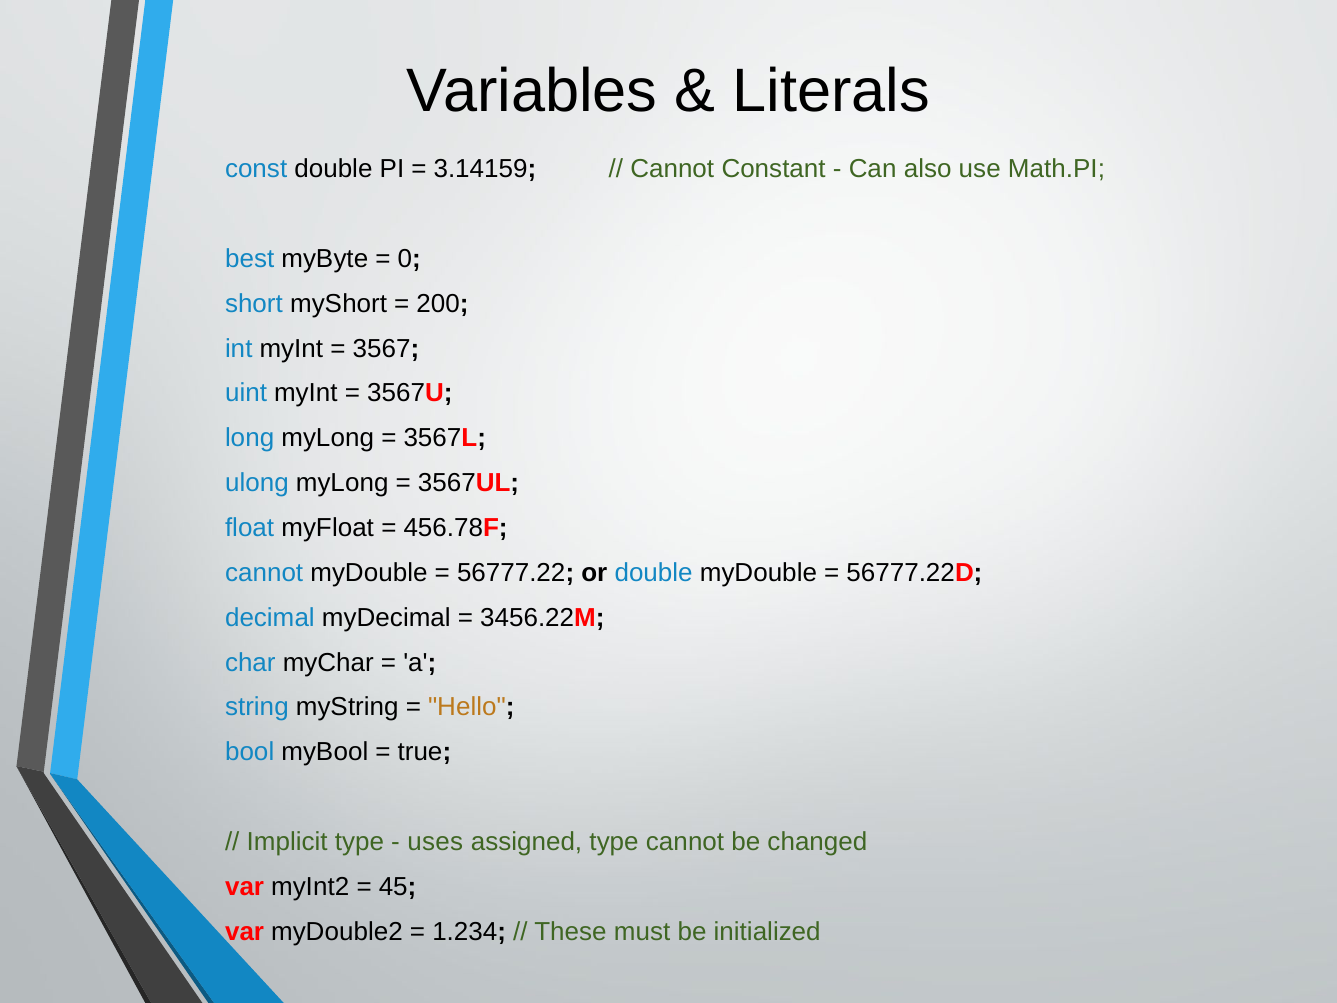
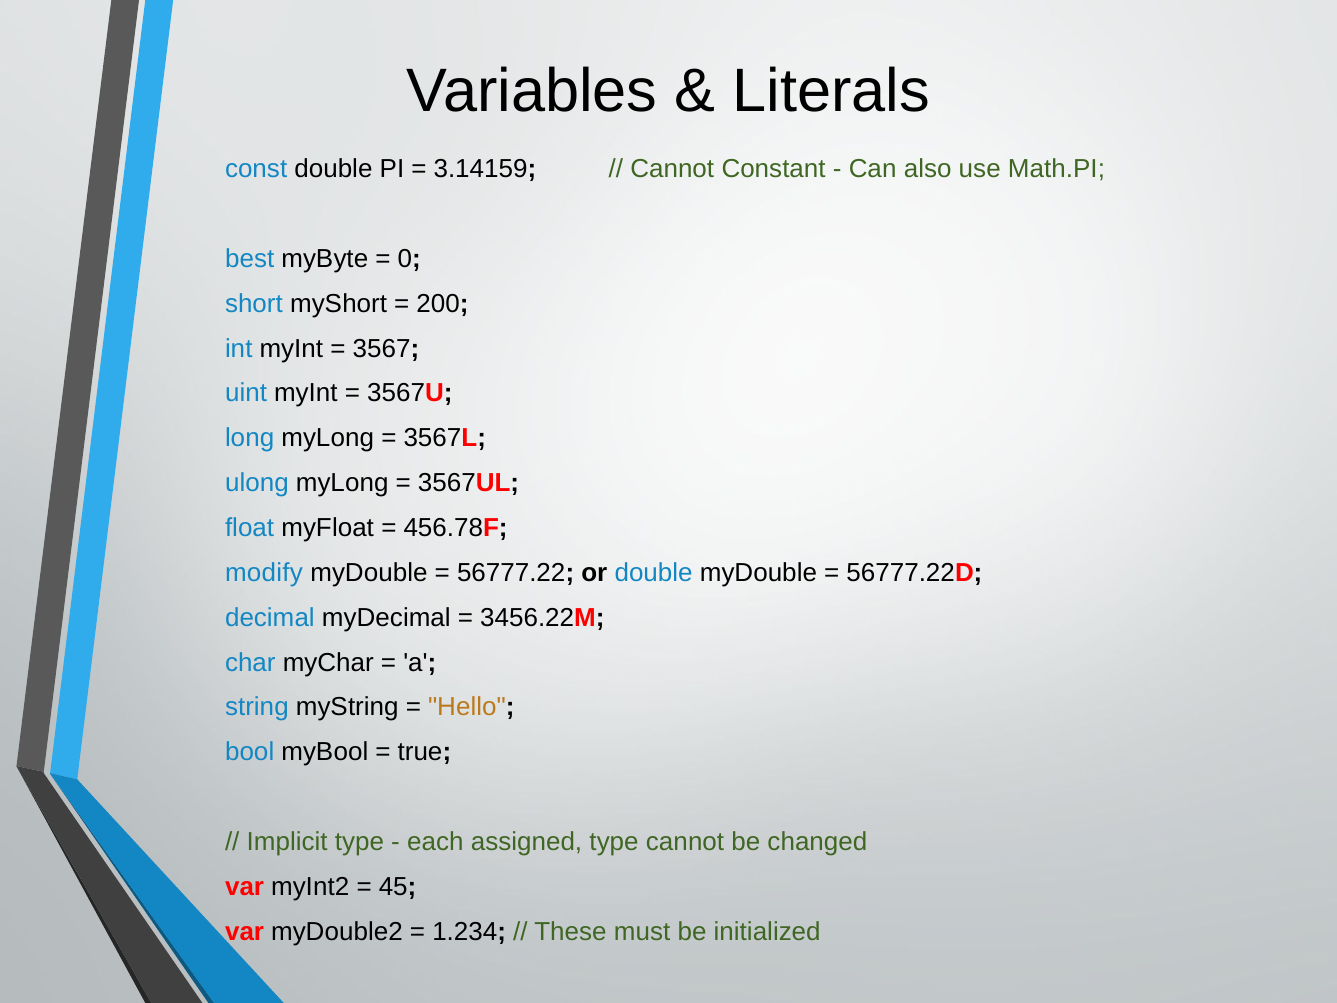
cannot at (264, 573): cannot -> modify
uses: uses -> each
